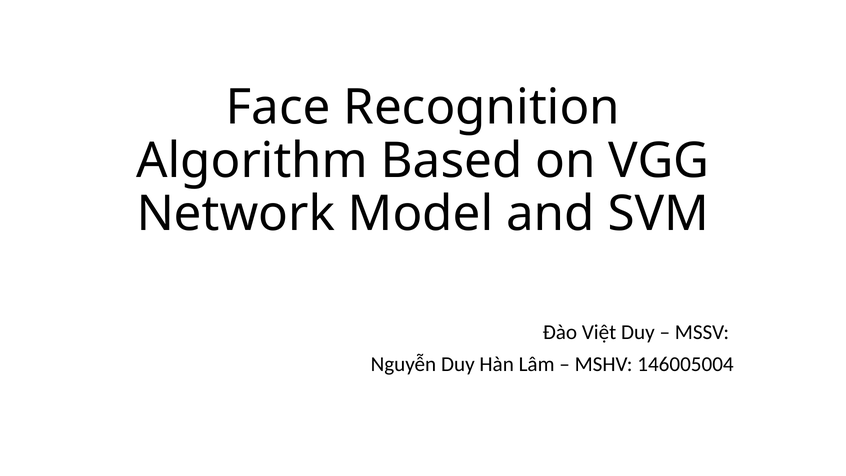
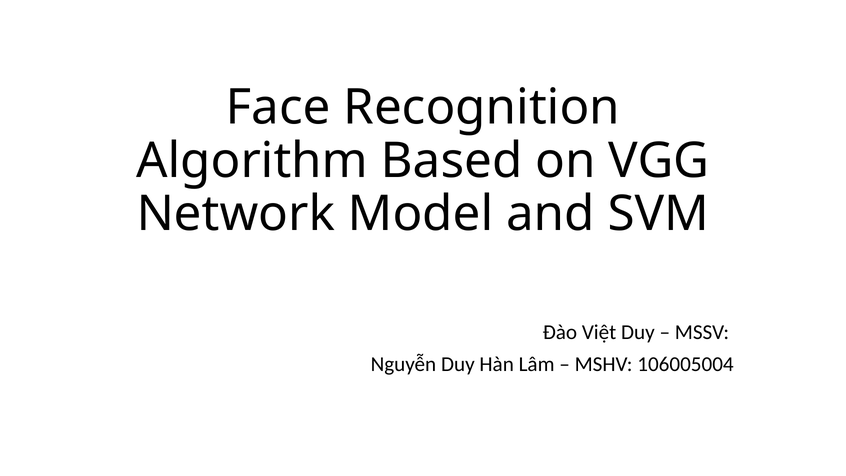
146005004: 146005004 -> 106005004
